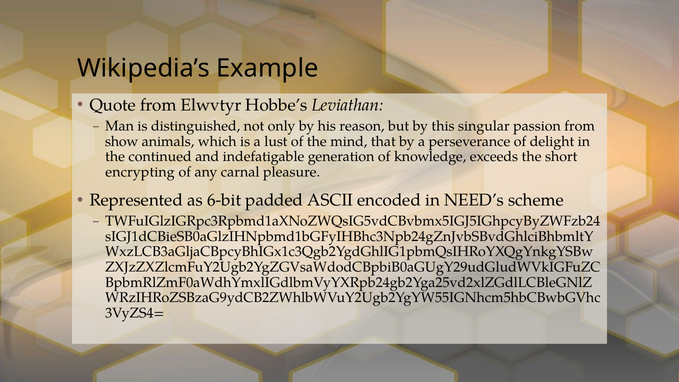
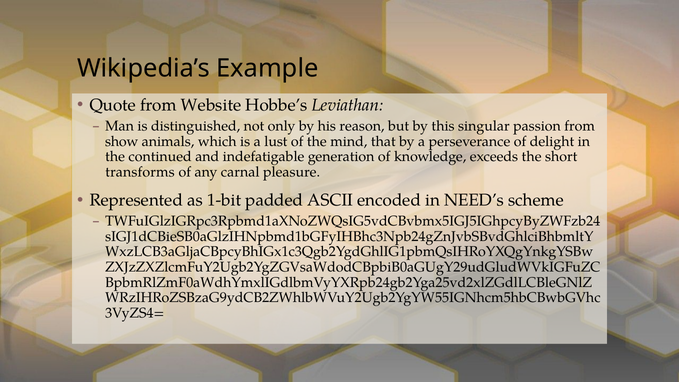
Elwvtyr: Elwvtyr -> Website
encrypting: encrypting -> transforms
6-bit: 6-bit -> 1-bit
